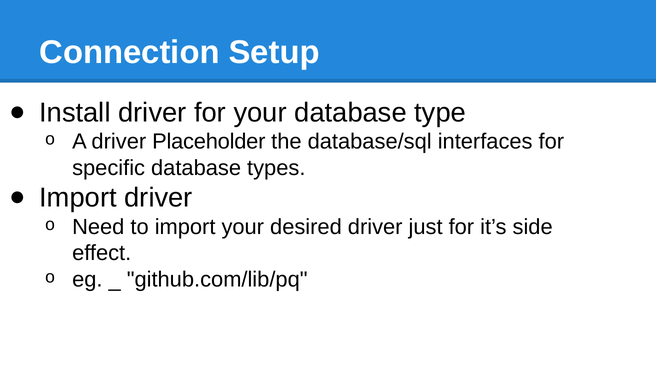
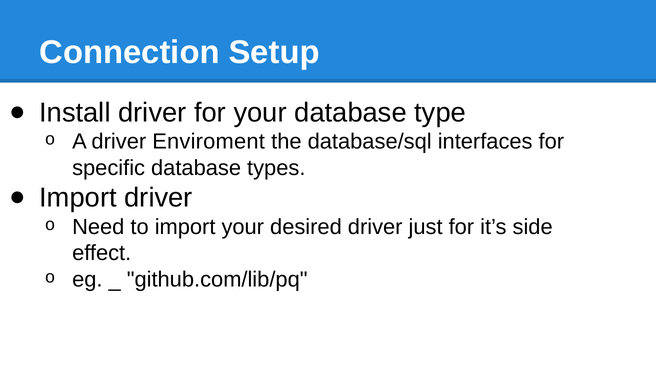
Placeholder: Placeholder -> Enviroment
